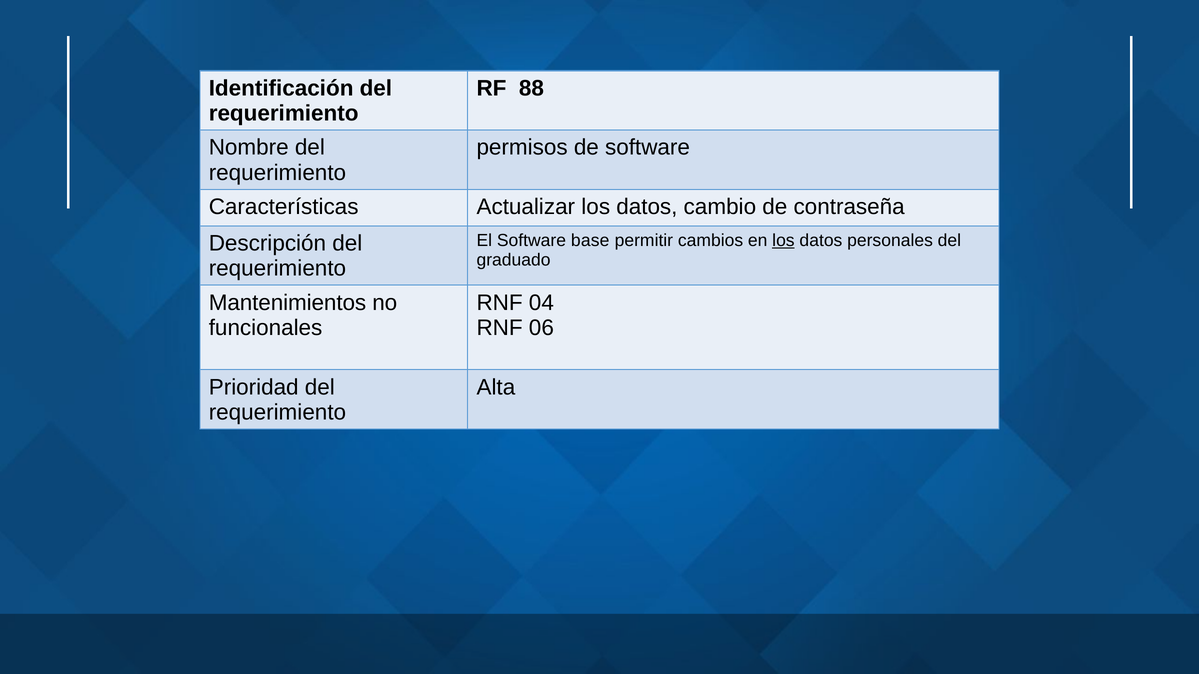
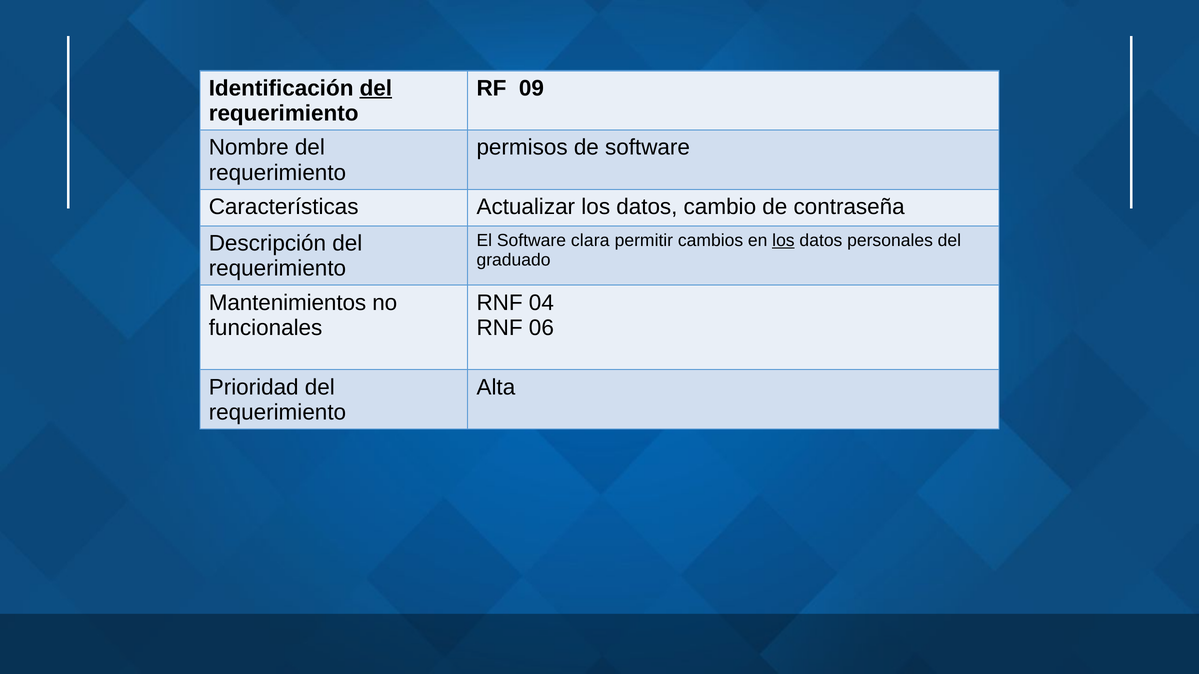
del at (376, 88) underline: none -> present
88: 88 -> 09
base: base -> clara
